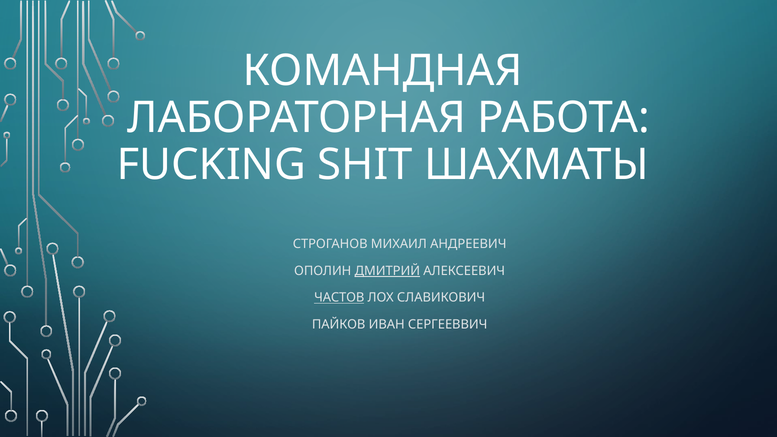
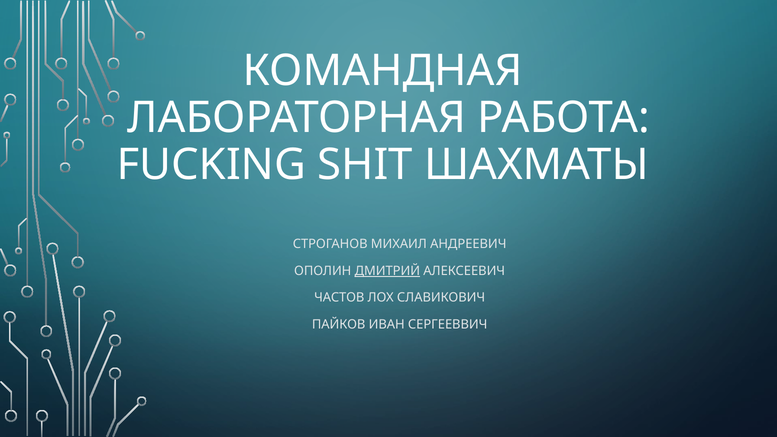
ЧАСТОВ underline: present -> none
